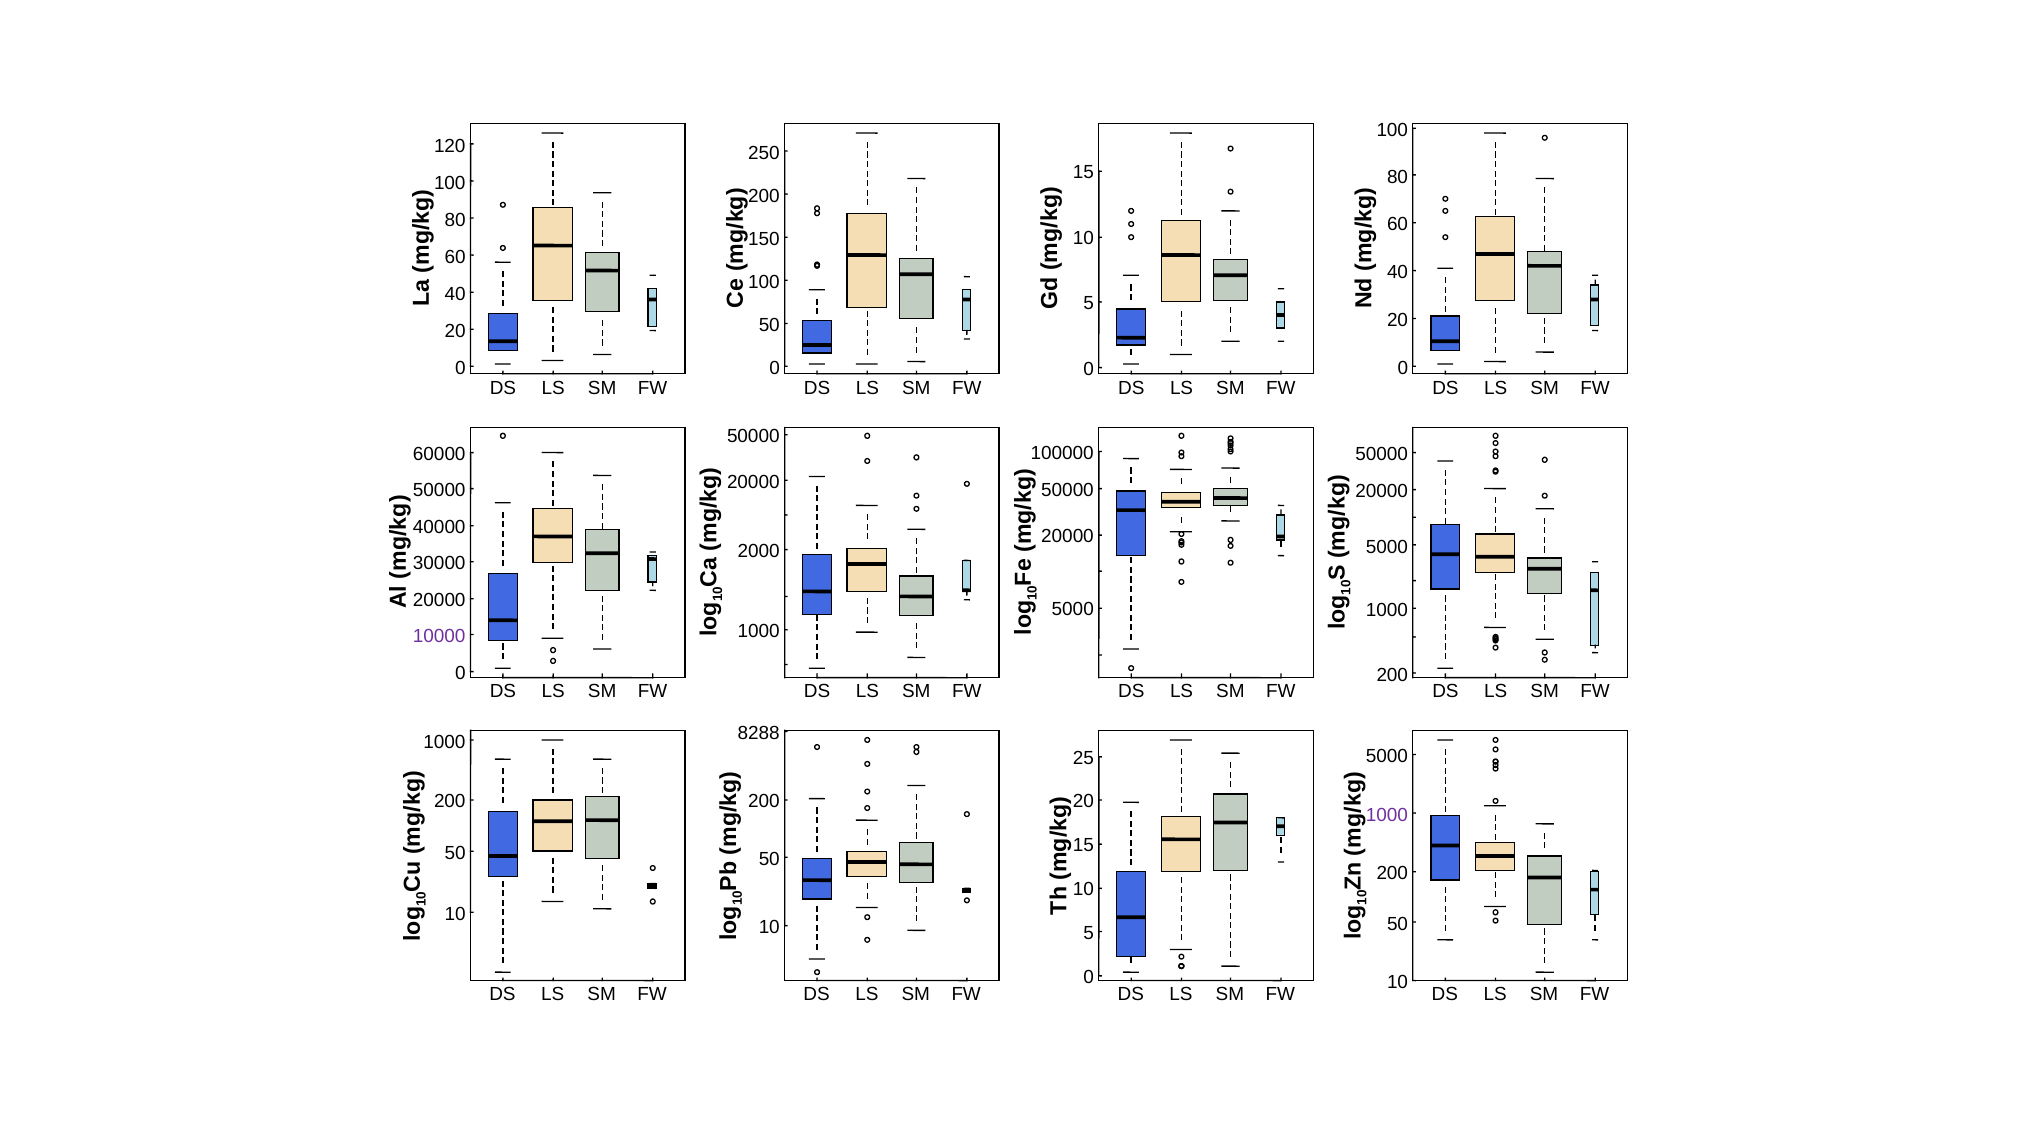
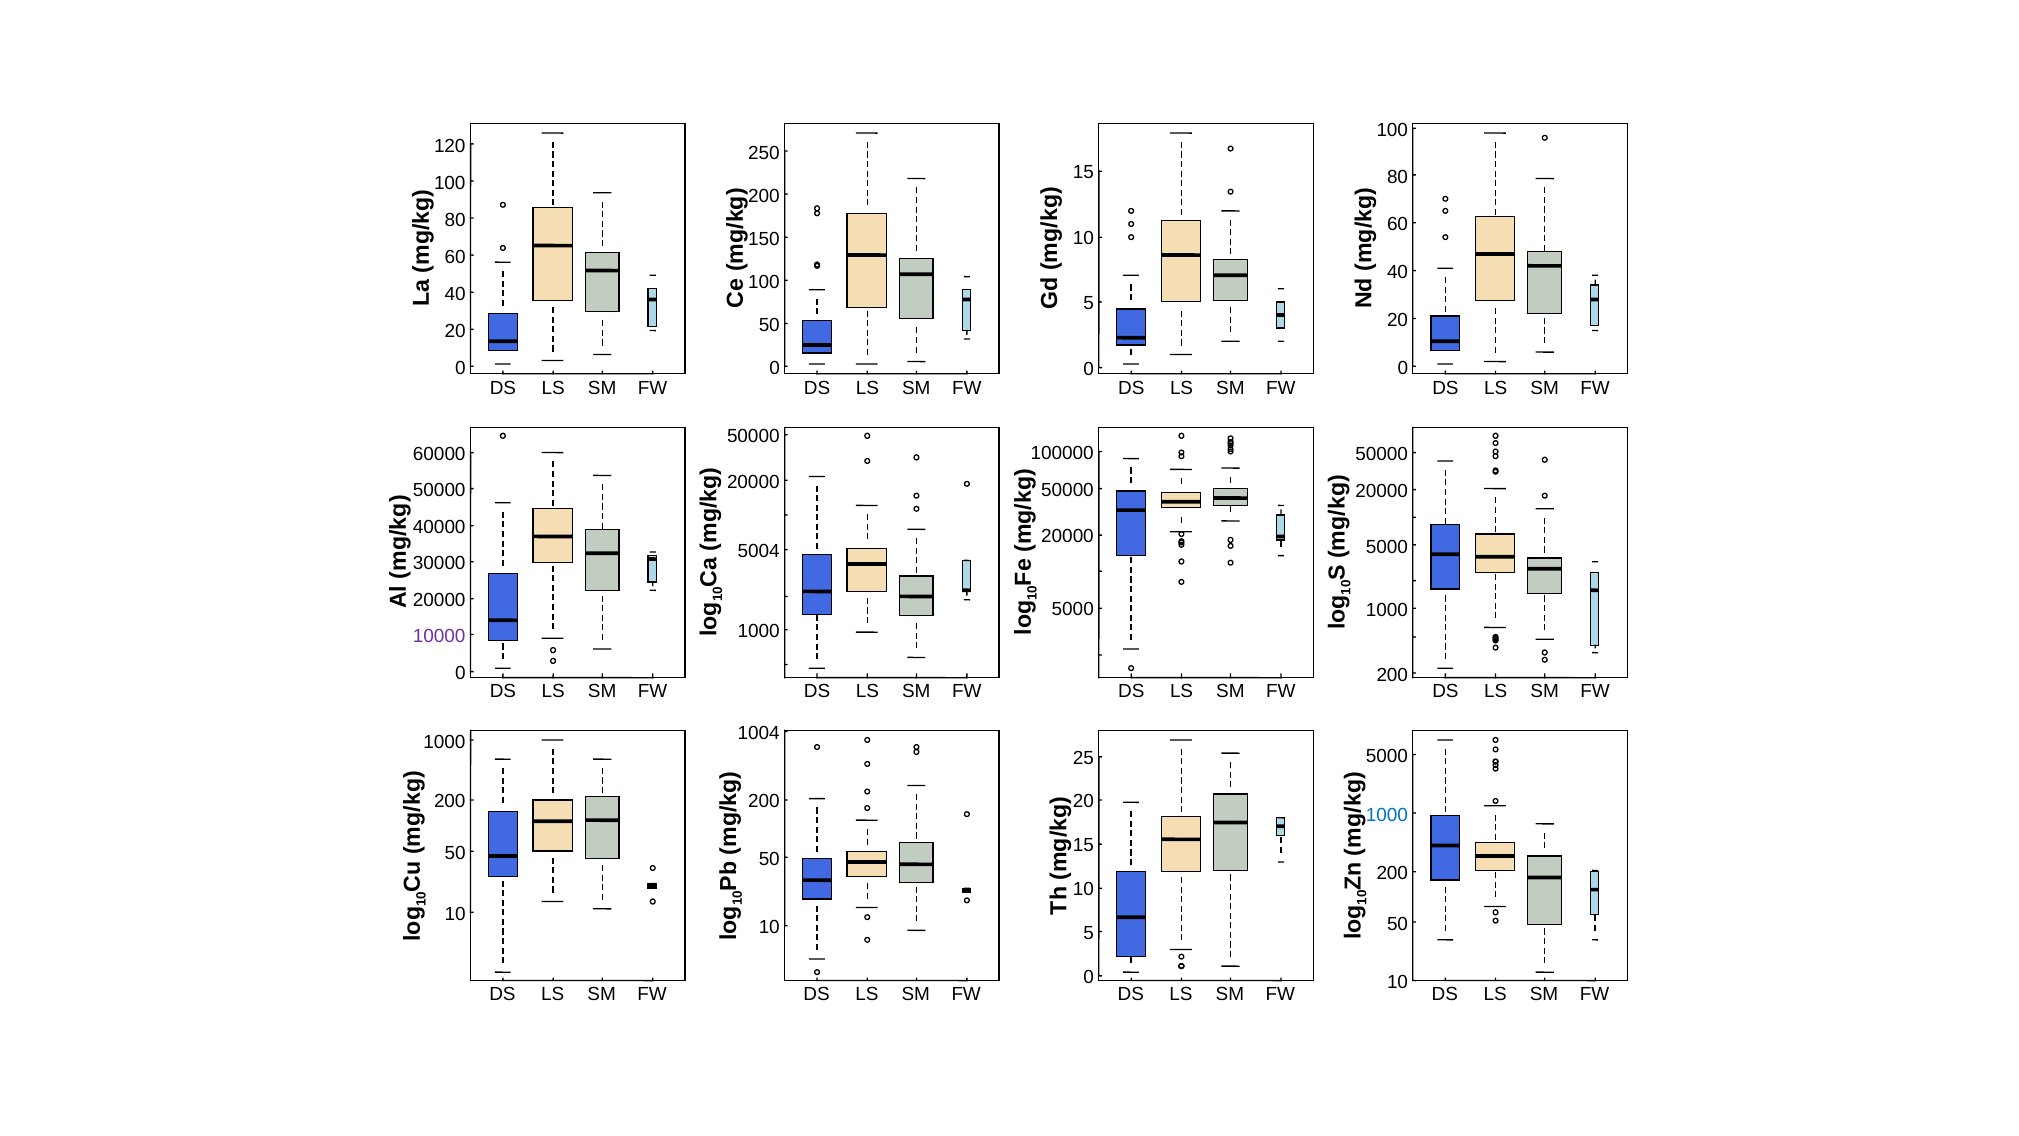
2000: 2000 -> 5004
8288: 8288 -> 1004
1000 at (1387, 815) colour: purple -> blue
